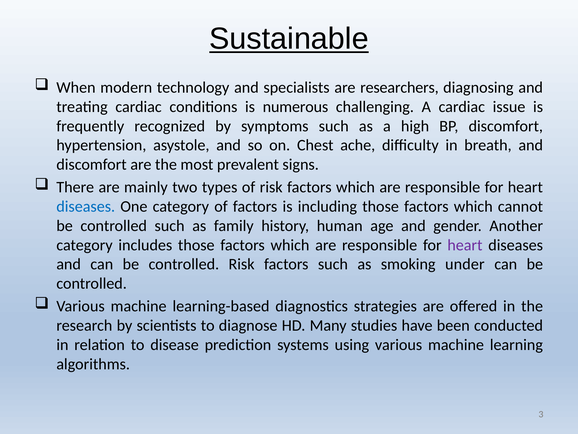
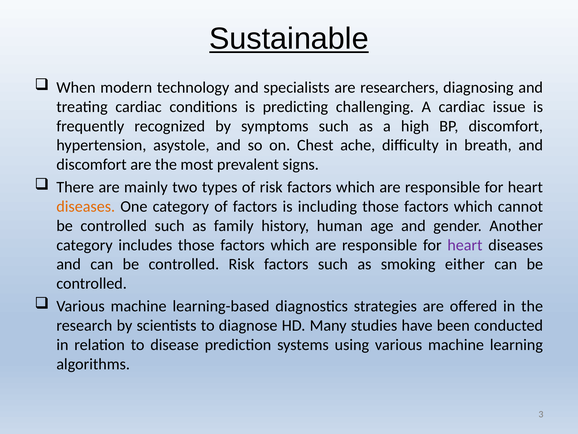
numerous: numerous -> predicting
diseases at (86, 206) colour: blue -> orange
under: under -> either
